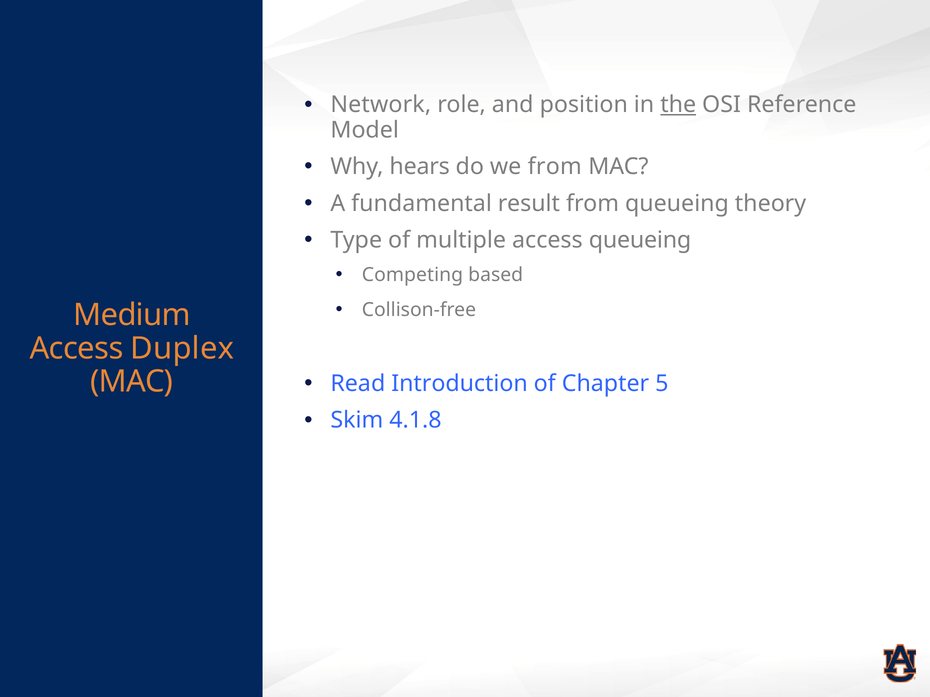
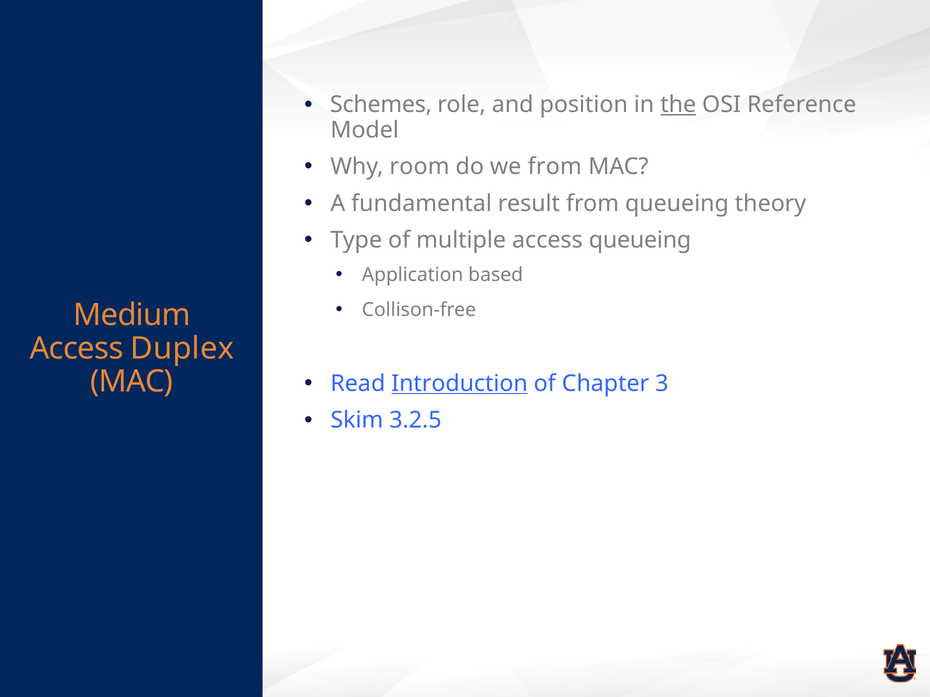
Network: Network -> Schemes
hears: hears -> room
Competing: Competing -> Application
Introduction underline: none -> present
5: 5 -> 3
4.1.8: 4.1.8 -> 3.2.5
